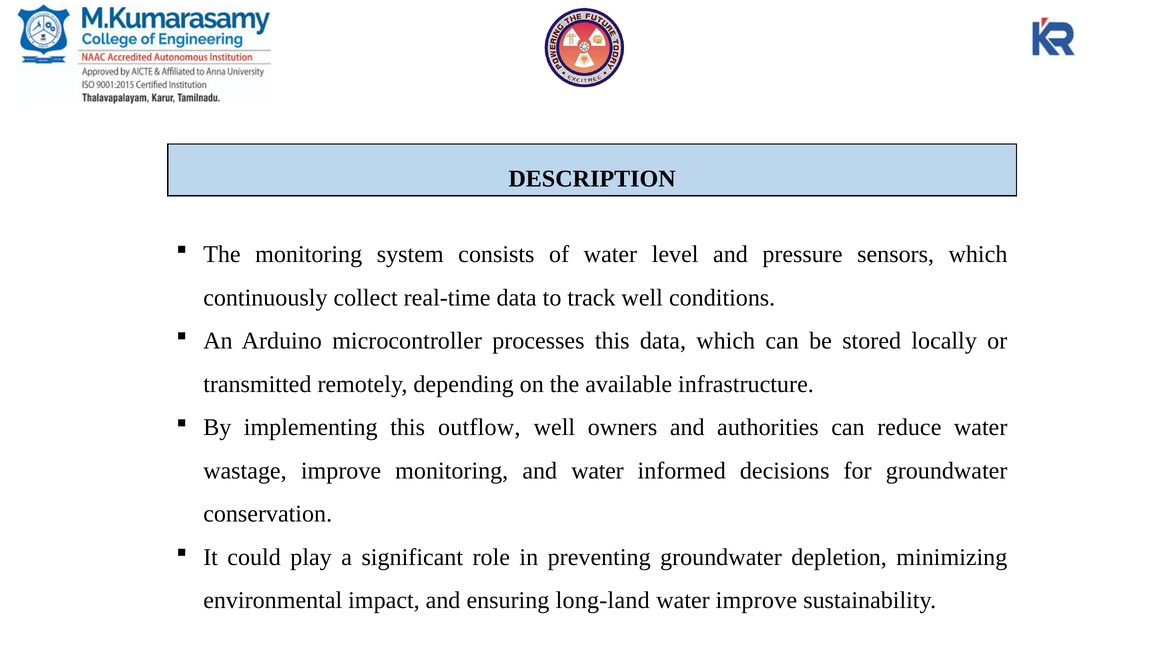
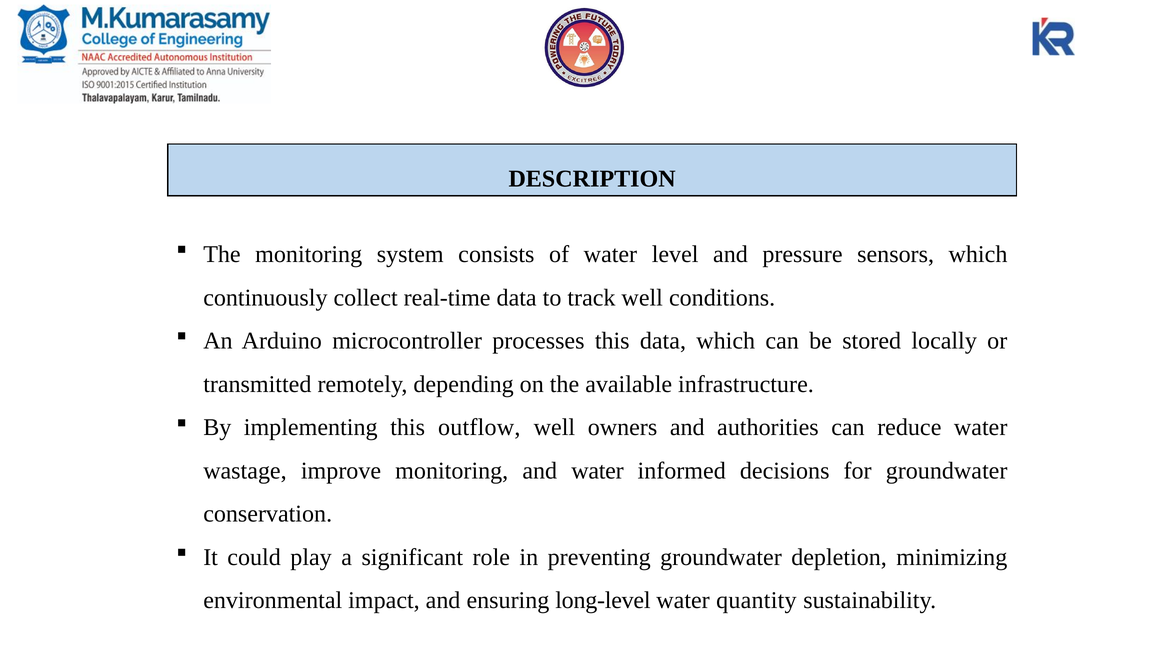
long-land: long-land -> long-level
water improve: improve -> quantity
